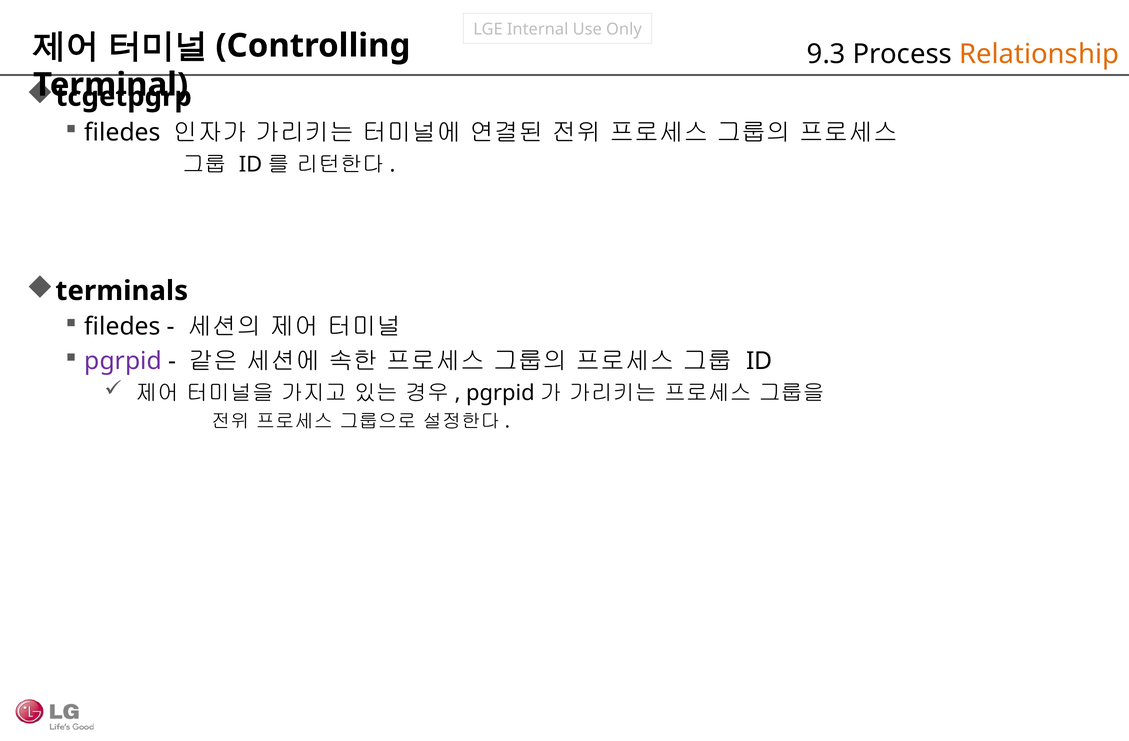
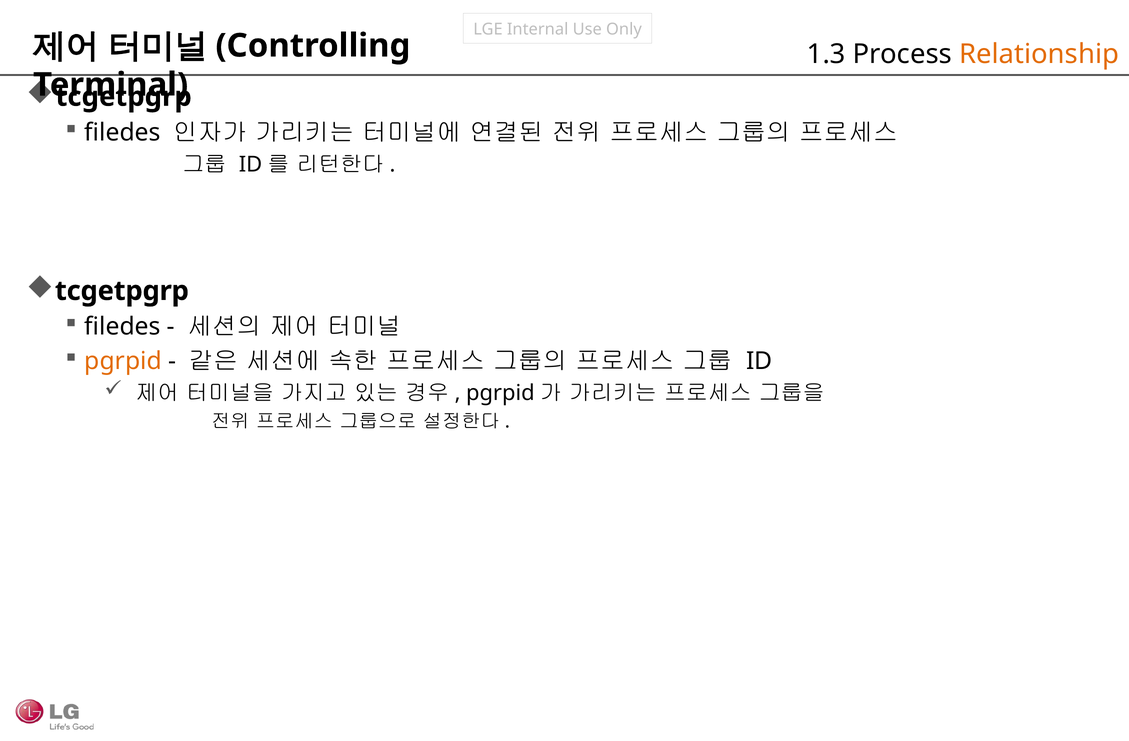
9.3: 9.3 -> 1.3
terminals at (122, 291): terminals -> tcgetpgrp
pgrpid colour: purple -> orange
